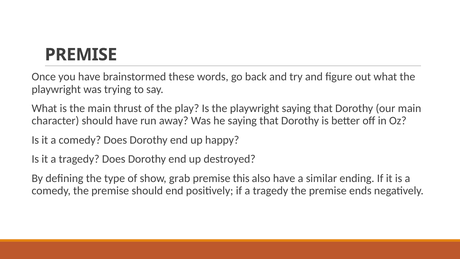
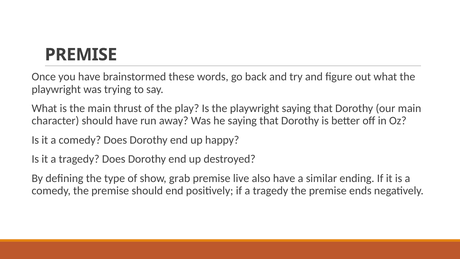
this: this -> live
